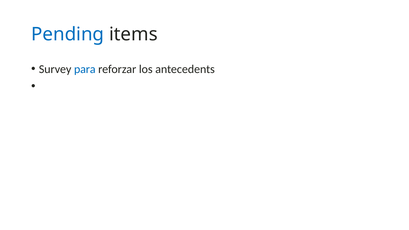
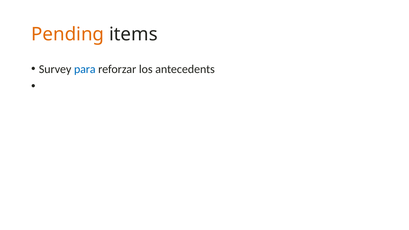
Pending colour: blue -> orange
